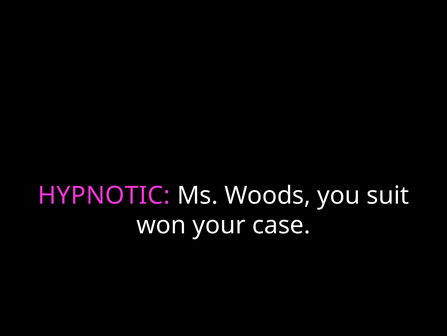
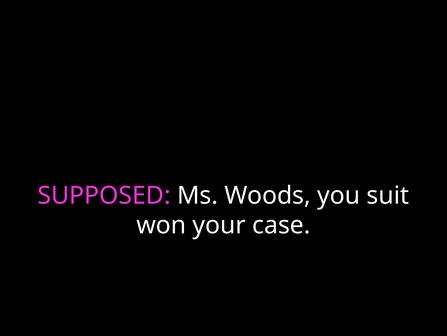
HYPNOTIC: HYPNOTIC -> SUPPOSED
